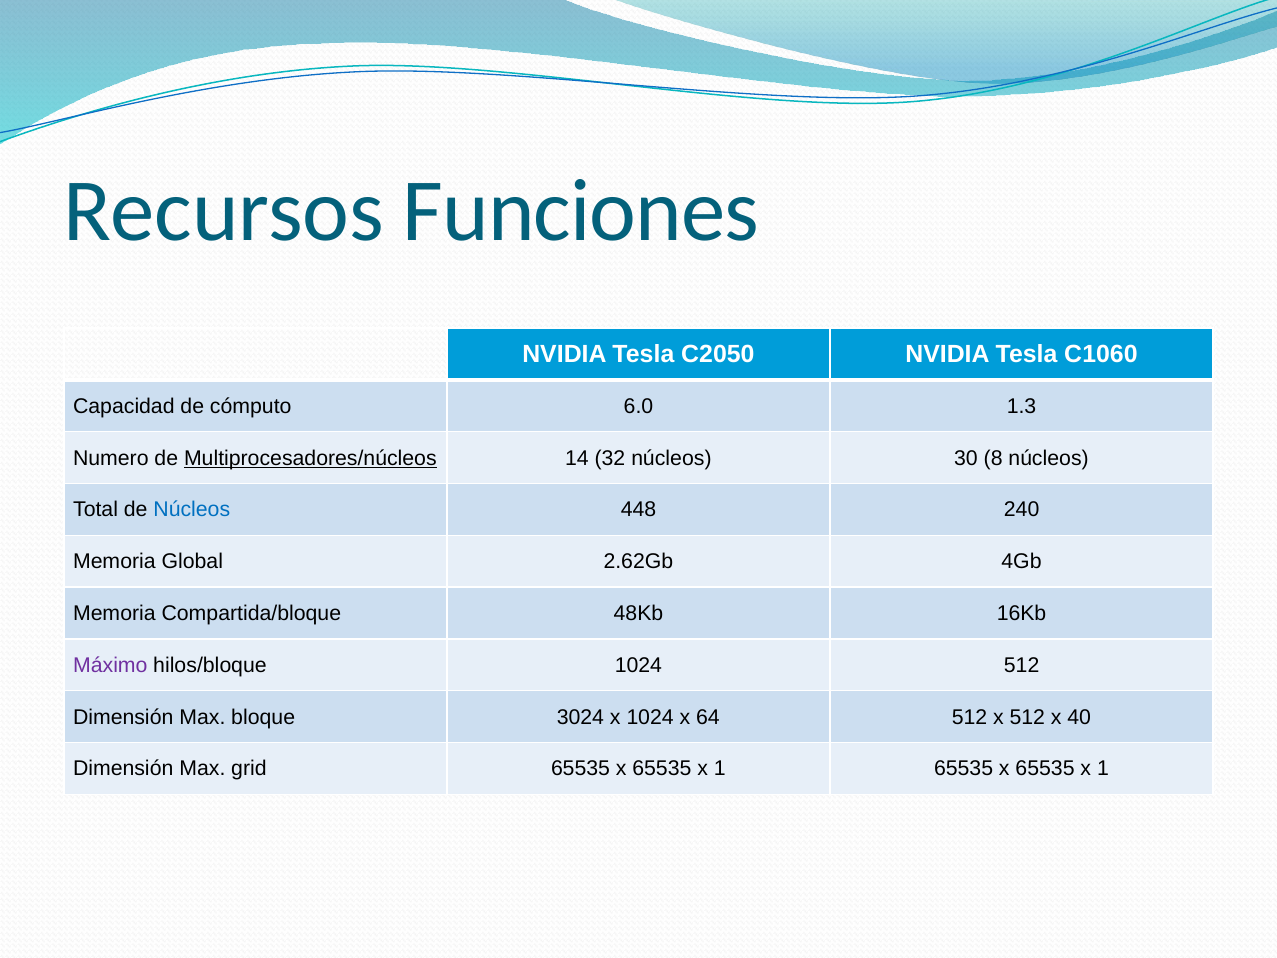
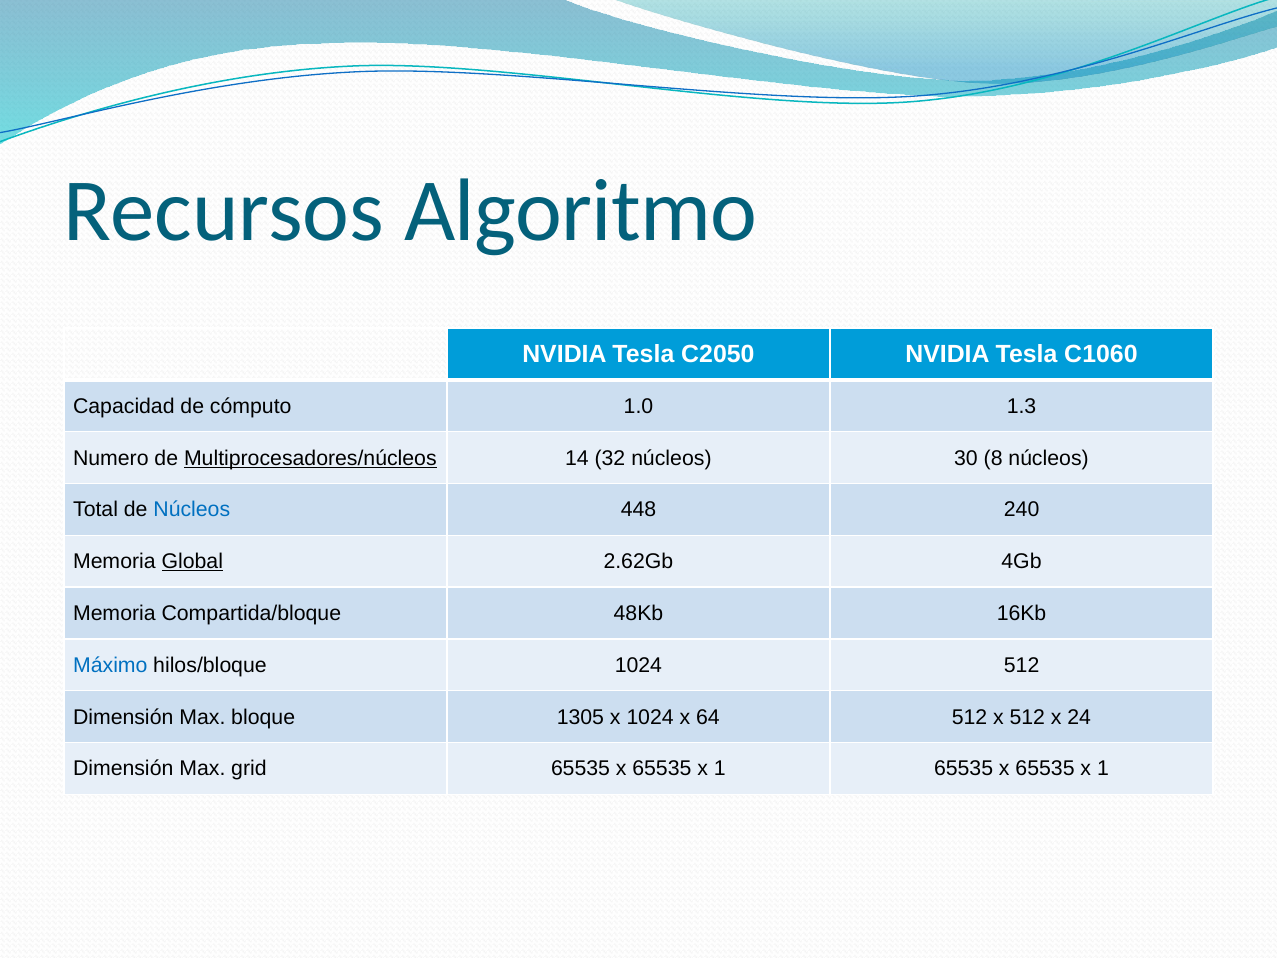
Funciones: Funciones -> Algoritmo
6.0: 6.0 -> 1.0
Global underline: none -> present
Máximo colour: purple -> blue
3024: 3024 -> 1305
40: 40 -> 24
